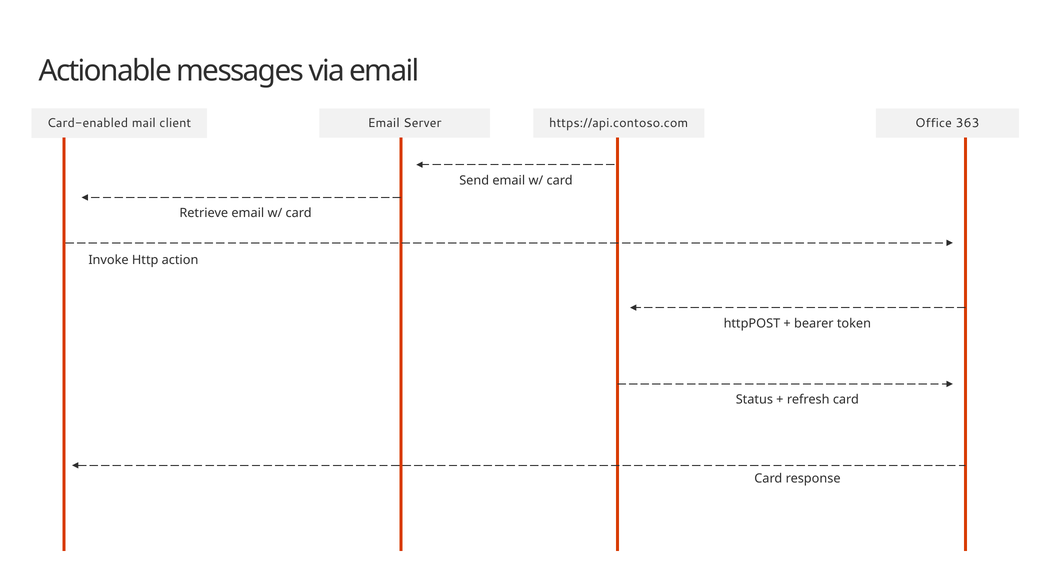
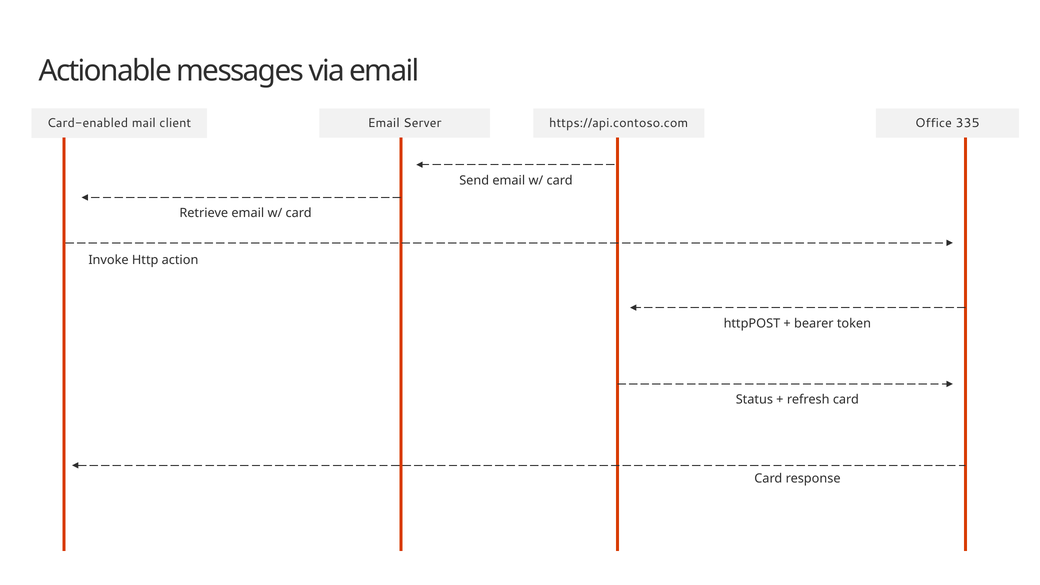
363: 363 -> 335
